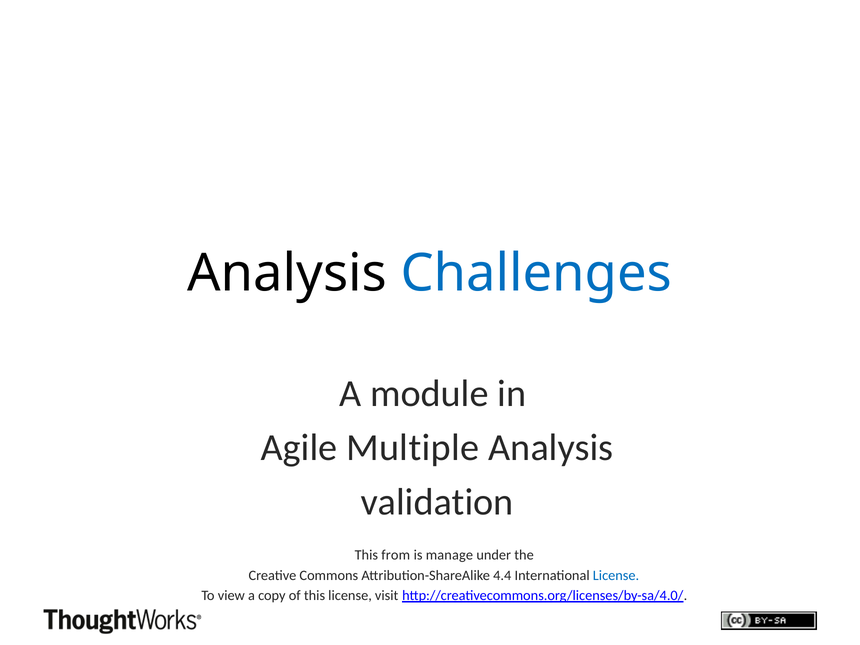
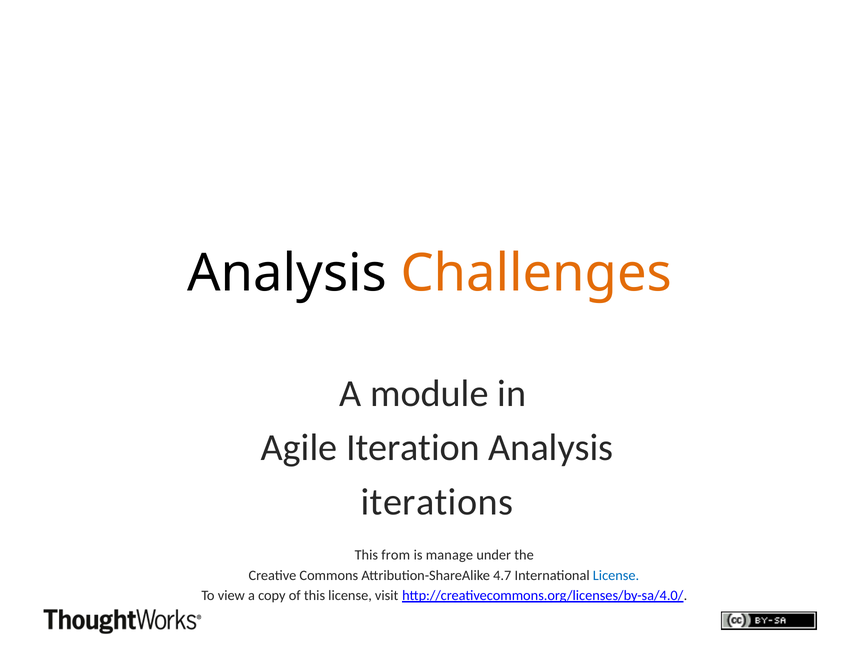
Challenges colour: blue -> orange
Multiple: Multiple -> Iteration
validation: validation -> iterations
4.4: 4.4 -> 4.7
